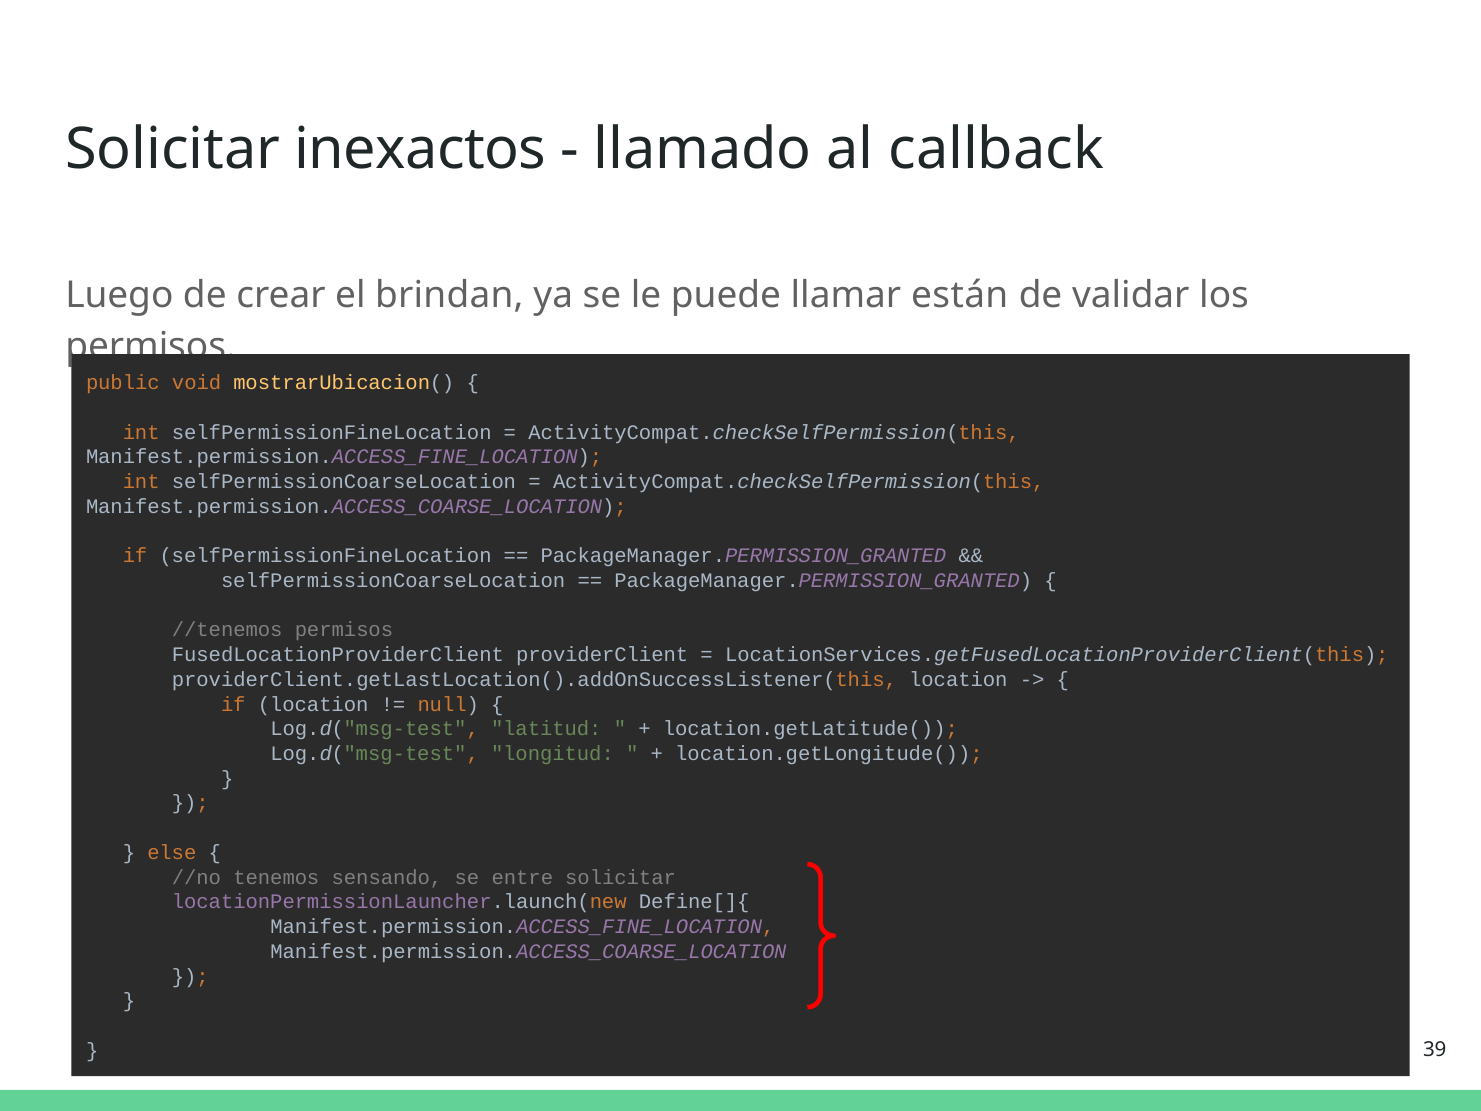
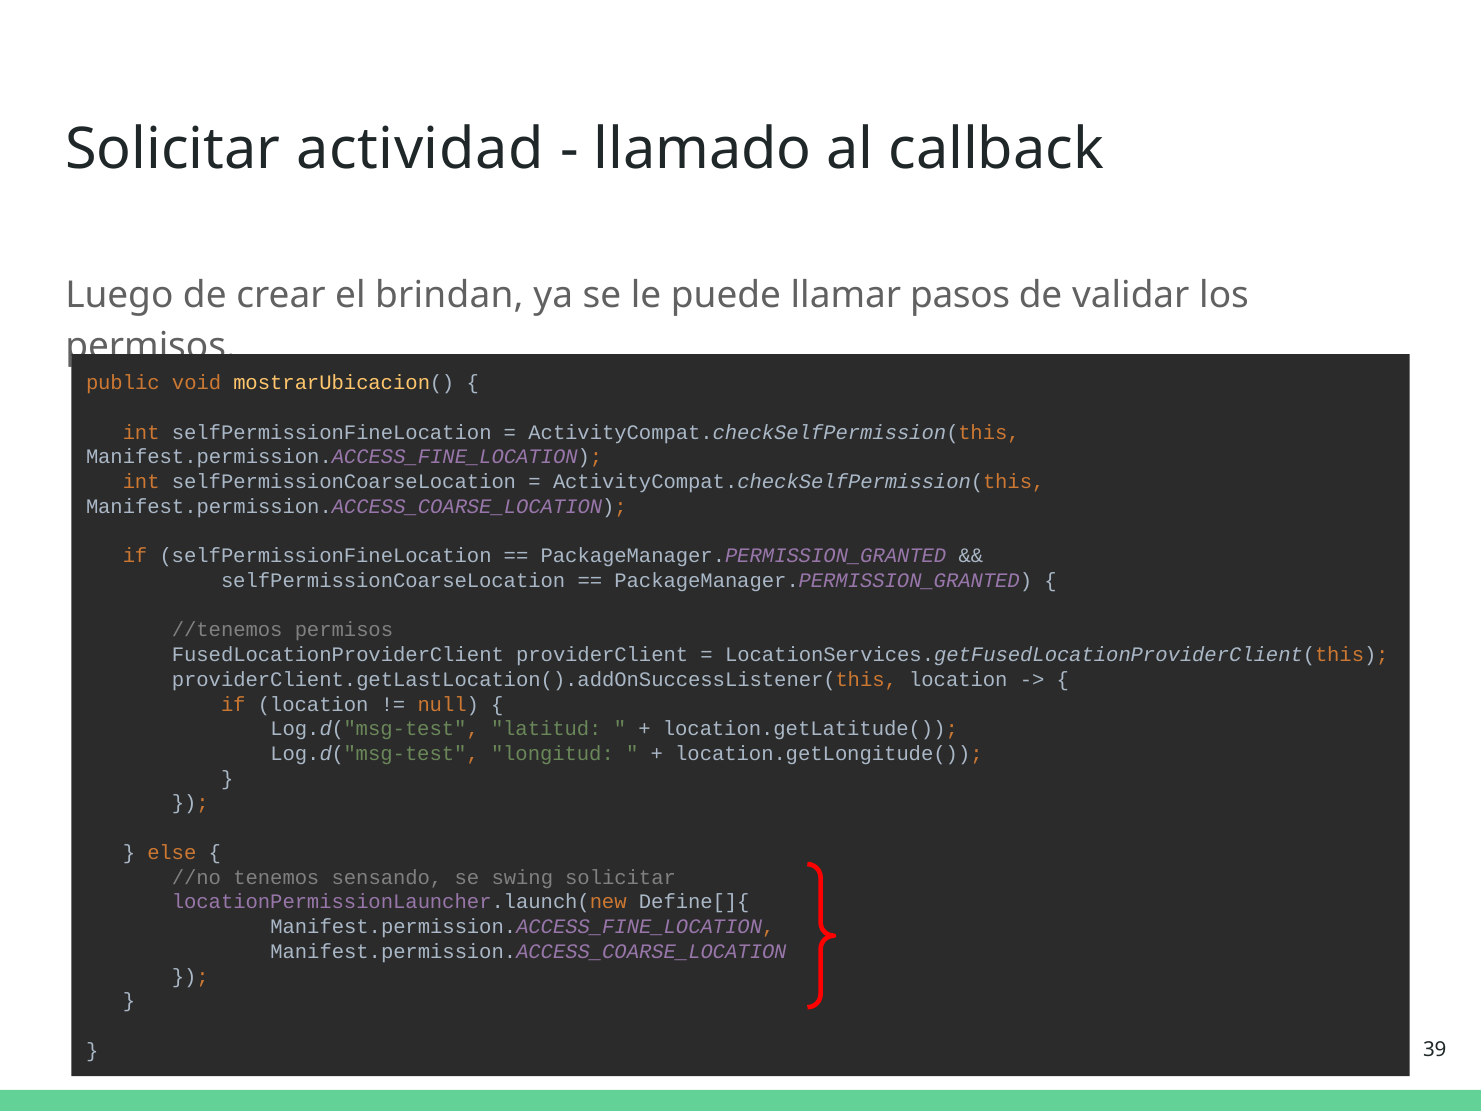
inexactos: inexactos -> actividad
están: están -> pasos
entre: entre -> swing
